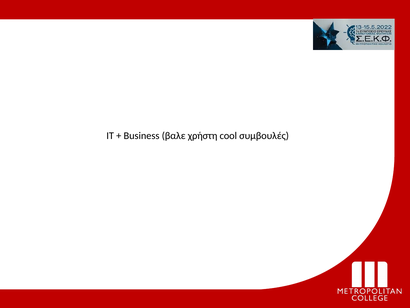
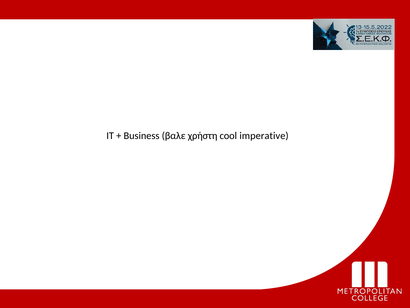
συμβουλές: συμβουλές -> imperative
